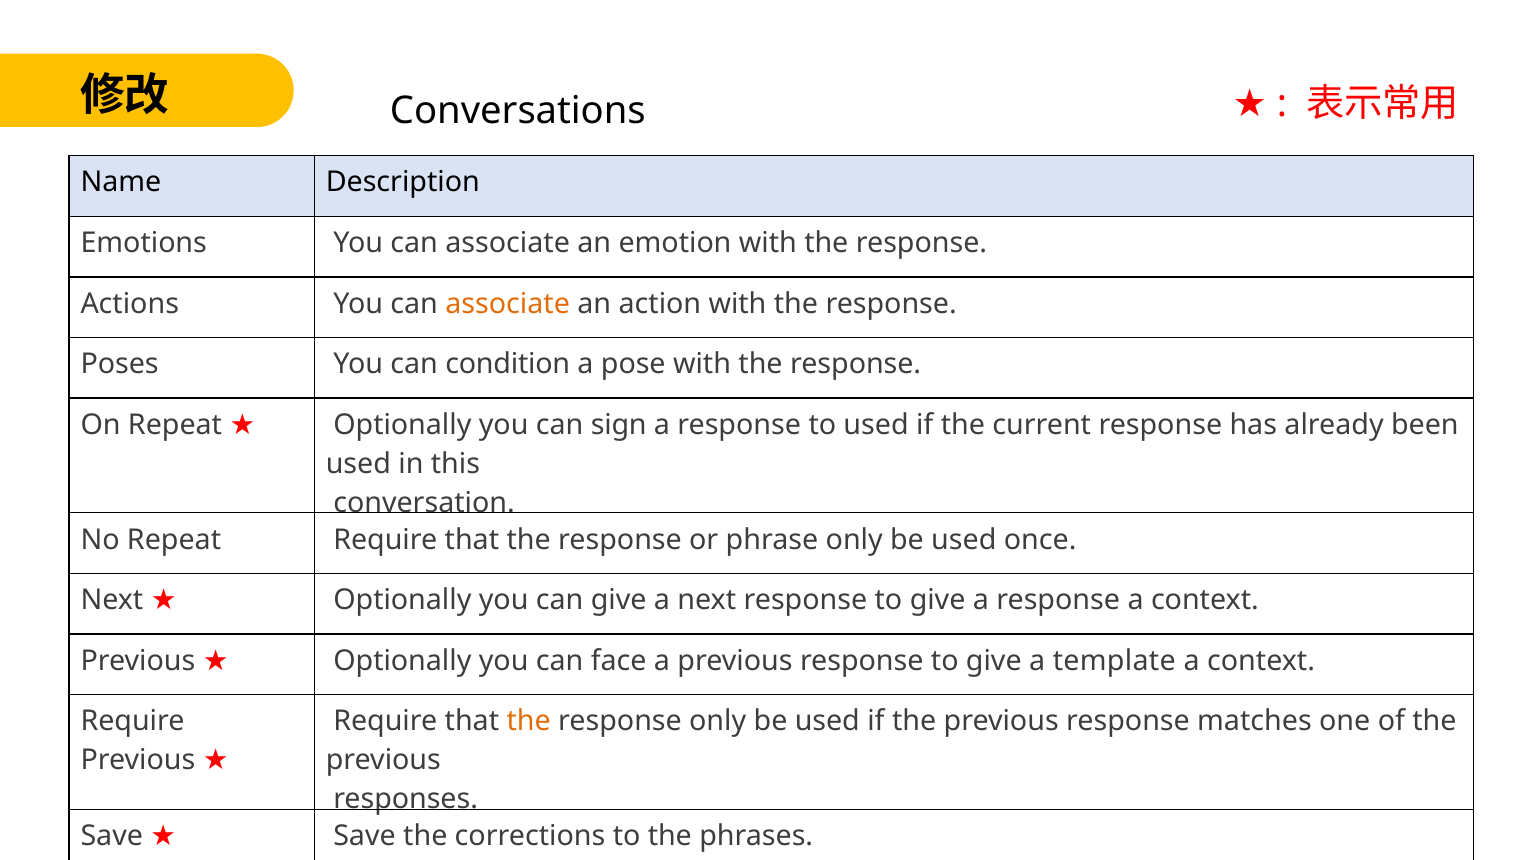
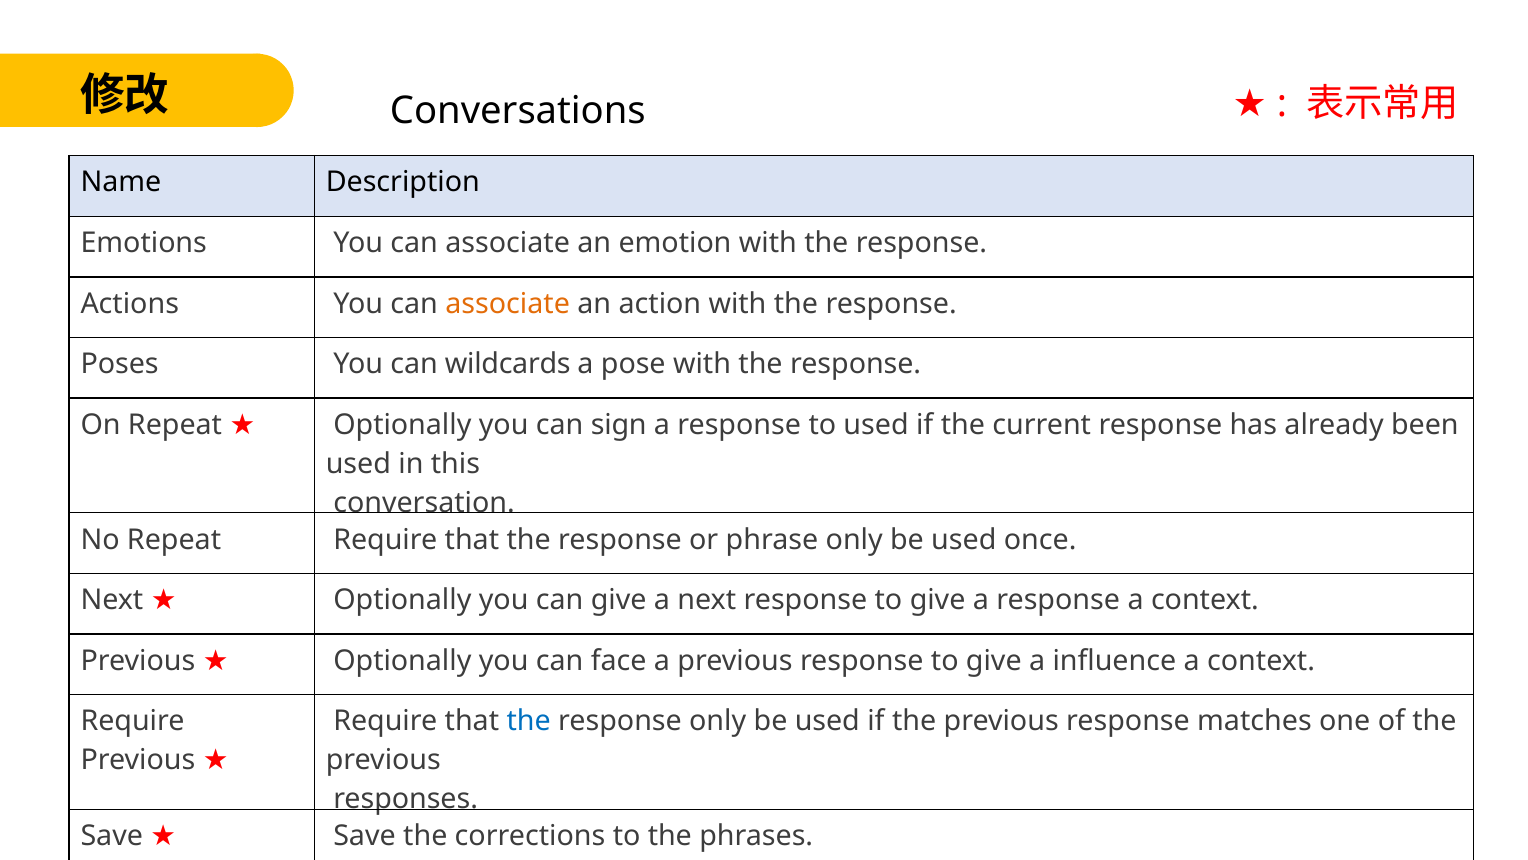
condition: condition -> wildcards
template: template -> influence
the at (529, 721) colour: orange -> blue
